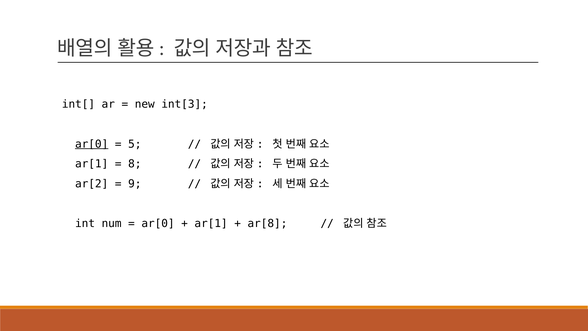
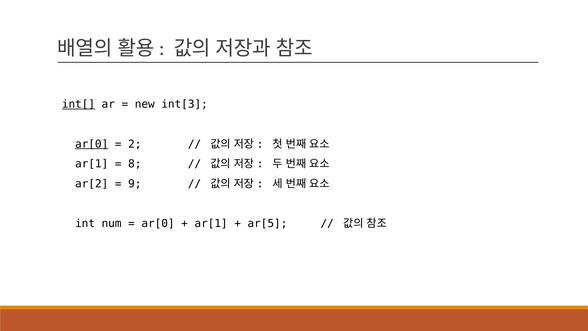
int[ underline: none -> present
5: 5 -> 2
ar[8: ar[8 -> ar[5
